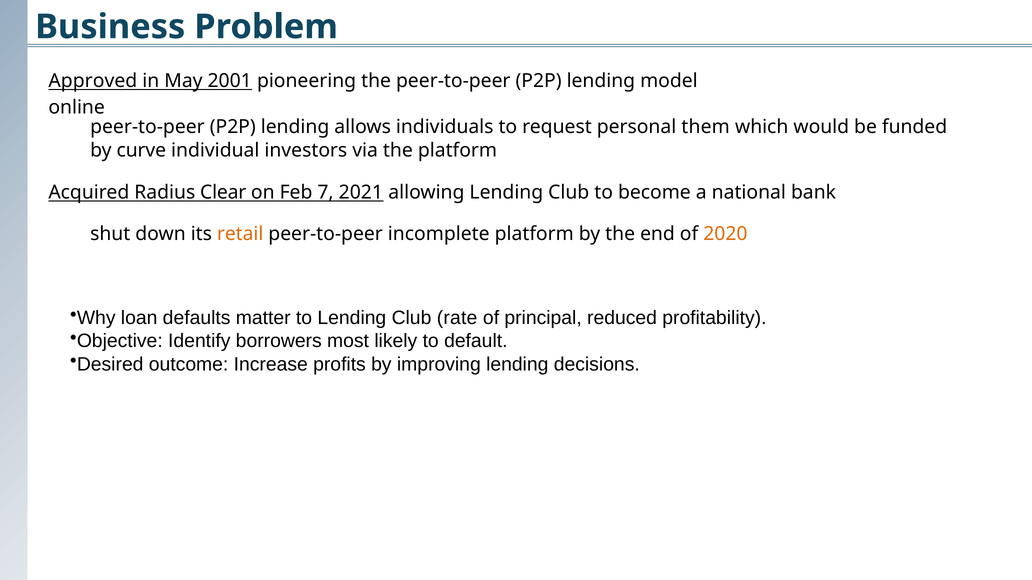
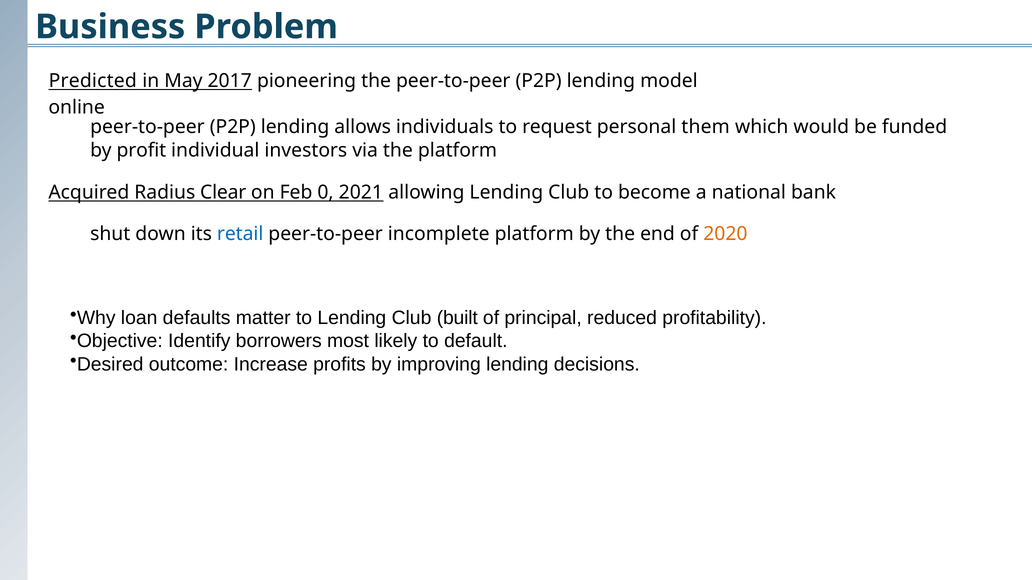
Approved: Approved -> Predicted
2001: 2001 -> 2017
curve: curve -> profit
7: 7 -> 0
retail colour: orange -> blue
rate: rate -> built
